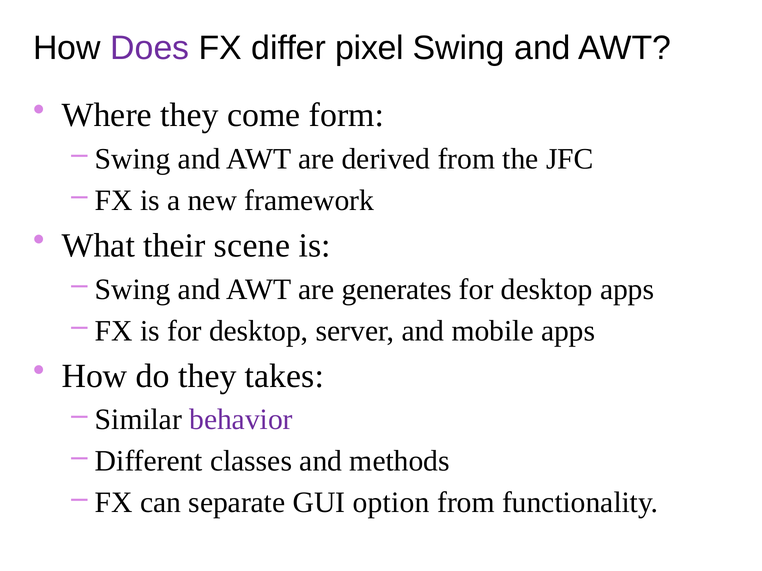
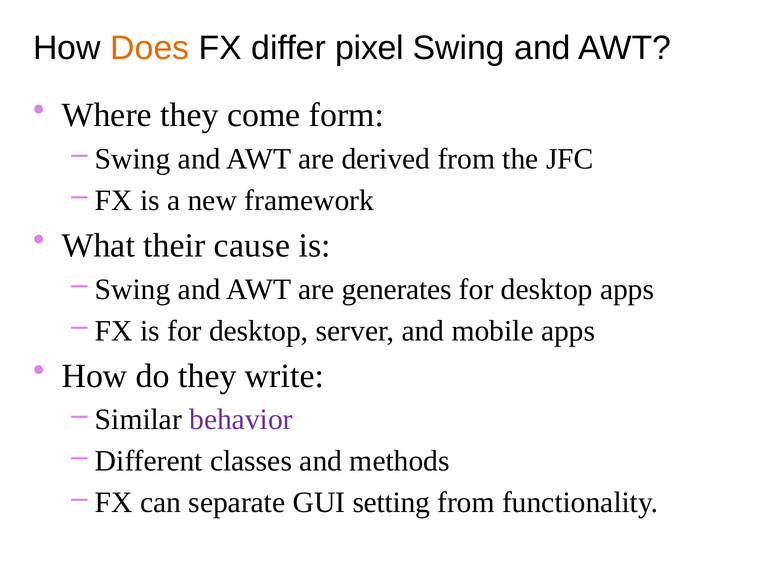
Does colour: purple -> orange
scene: scene -> cause
takes: takes -> write
option: option -> setting
